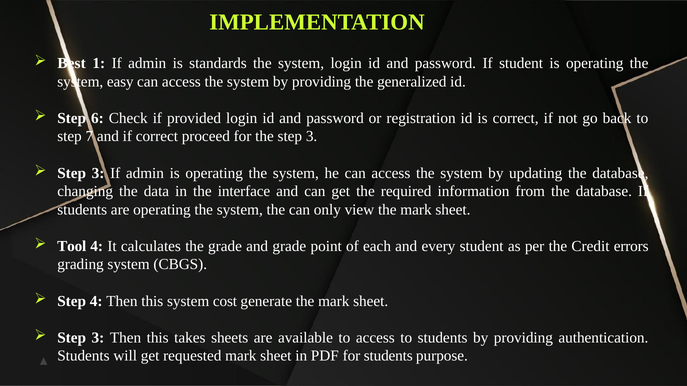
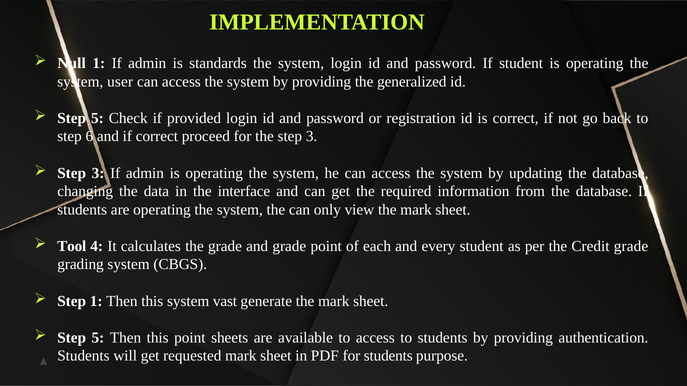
Best: Best -> Null
easy: easy -> user
6 at (97, 118): 6 -> 5
7: 7 -> 6
Credit errors: errors -> grade
Step 4: 4 -> 1
cost: cost -> vast
3 at (98, 338): 3 -> 5
this takes: takes -> point
